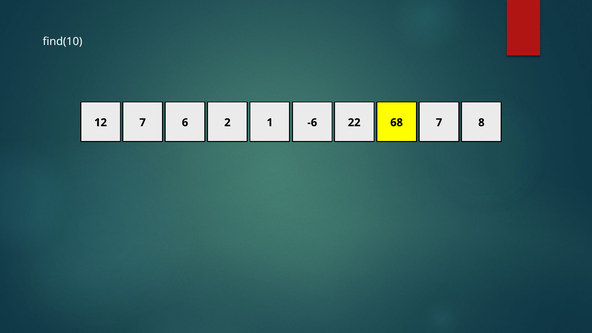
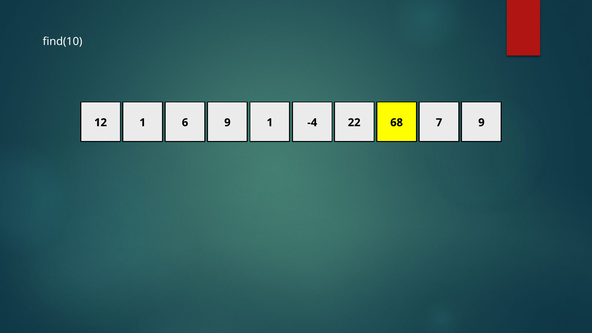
12 7: 7 -> 1
6 2: 2 -> 9
-6: -6 -> -4
7 8: 8 -> 9
